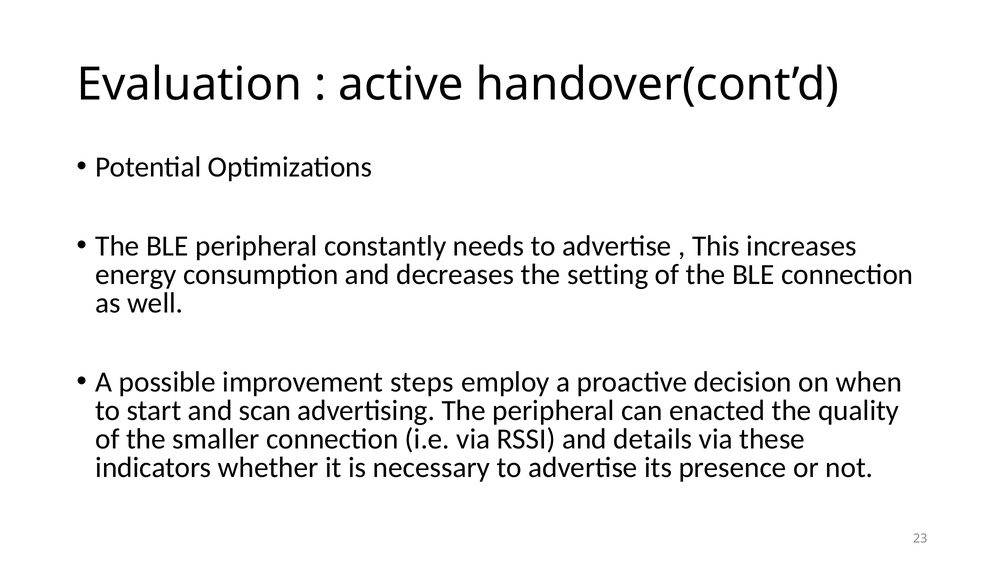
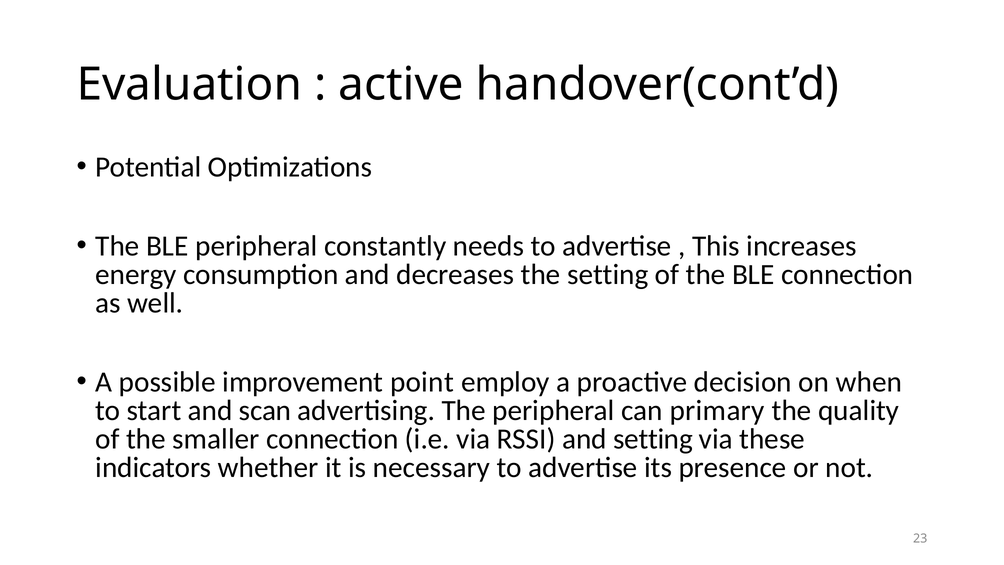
steps: steps -> point
enacted: enacted -> primary
and details: details -> setting
